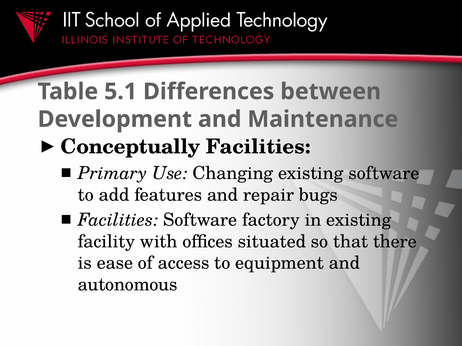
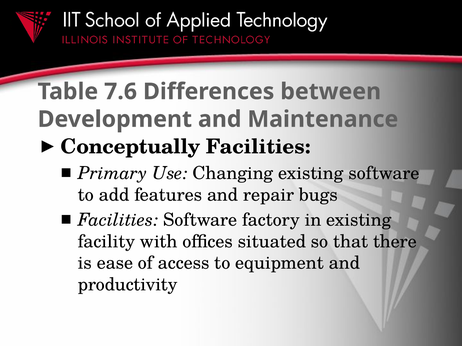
5.1: 5.1 -> 7.6
autonomous: autonomous -> productivity
